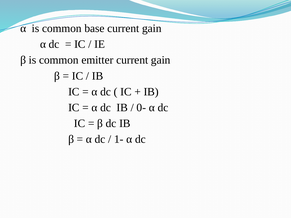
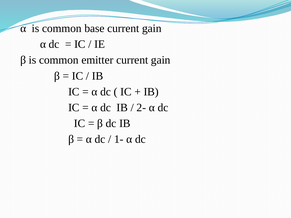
0-: 0- -> 2-
